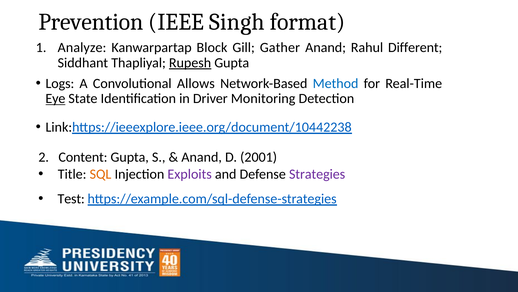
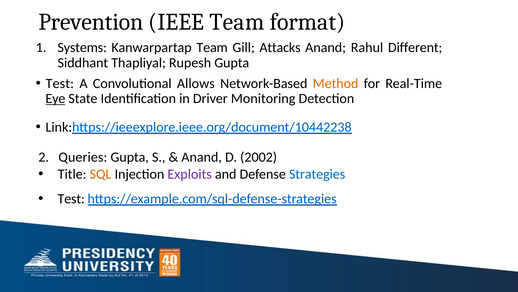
IEEE Singh: Singh -> Team
Analyze: Analyze -> Systems
Kanwarpartap Block: Block -> Team
Gather: Gather -> Attacks
Rupesh underline: present -> none
Logs at (60, 83): Logs -> Test
Method colour: blue -> orange
Content: Content -> Queries
2001: 2001 -> 2002
Strategies colour: purple -> blue
